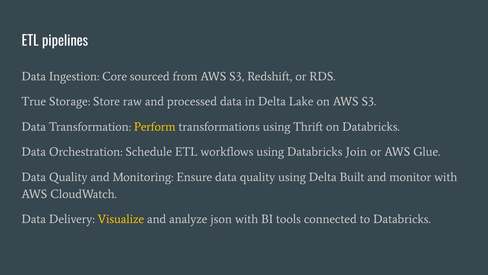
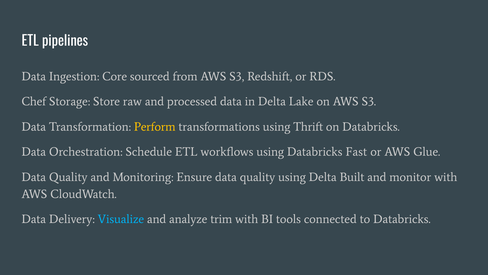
True: True -> Chef
Join: Join -> Fast
Visualize colour: yellow -> light blue
json: json -> trim
